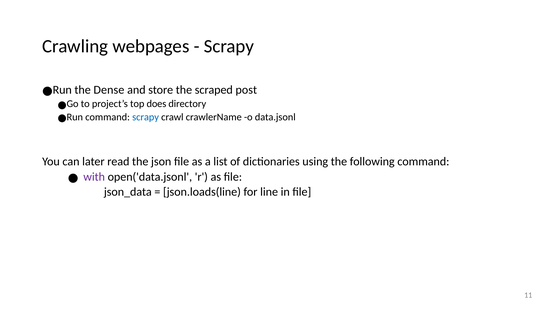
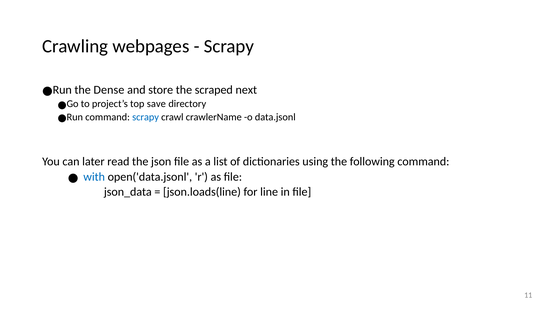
post: post -> next
does: does -> save
with colour: purple -> blue
